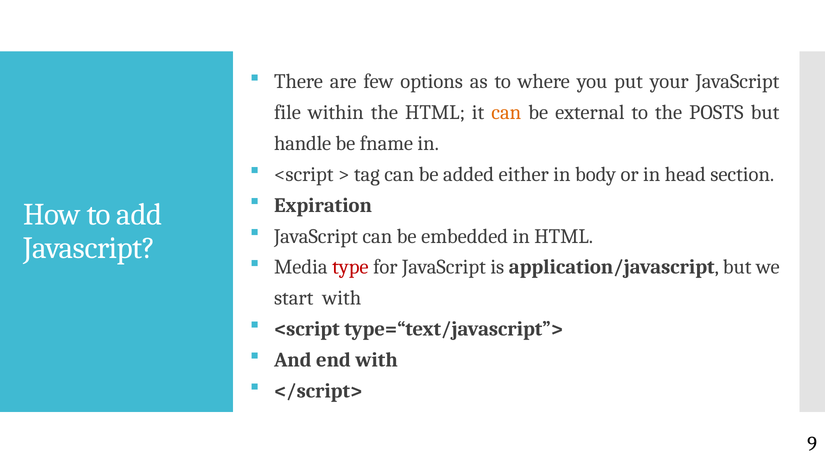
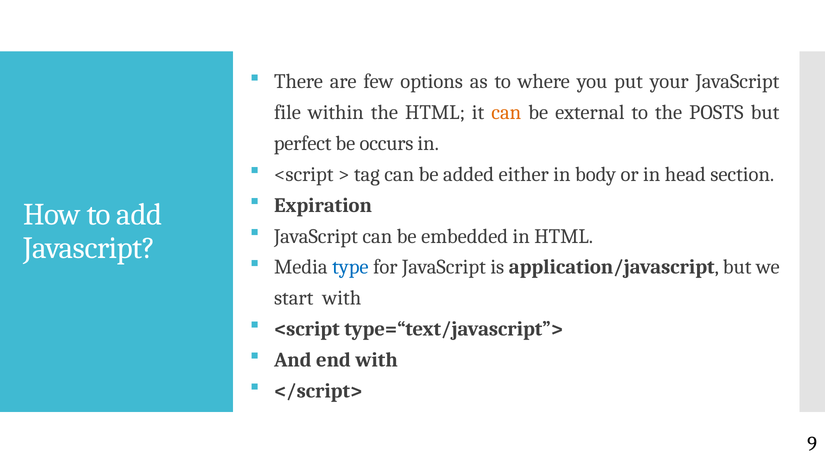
handle: handle -> perfect
fname: fname -> occurs
type colour: red -> blue
